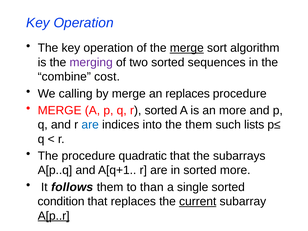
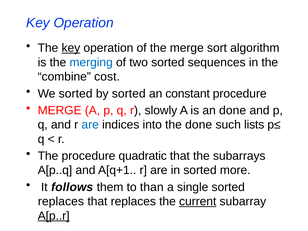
key at (71, 48) underline: none -> present
merge at (187, 48) underline: present -> none
merging colour: purple -> blue
We calling: calling -> sorted
by merge: merge -> sorted
an replaces: replaces -> constant
r sorted: sorted -> slowly
an more: more -> done
the them: them -> done
condition at (61, 201): condition -> replaces
